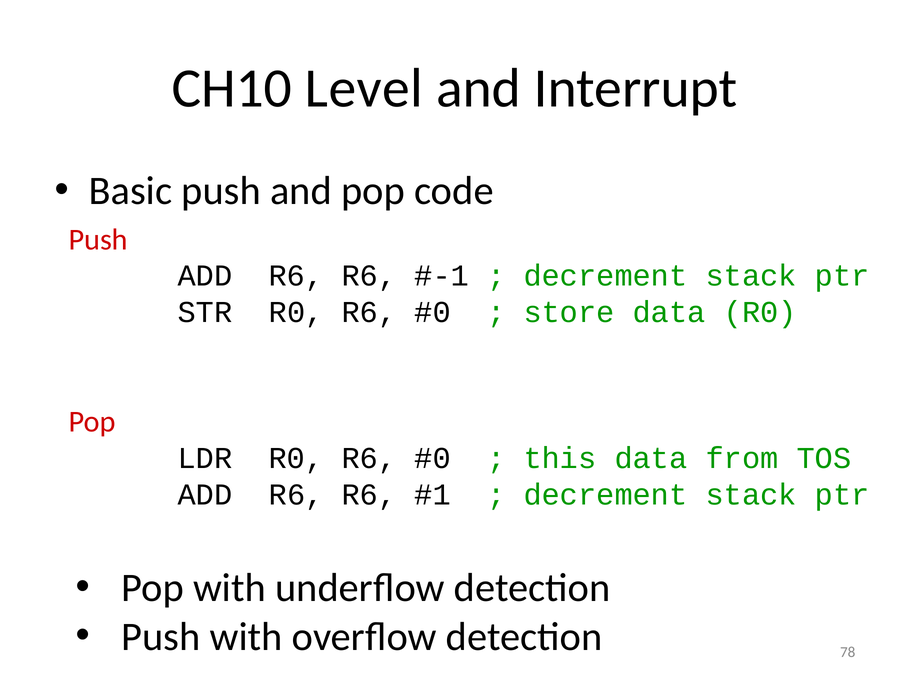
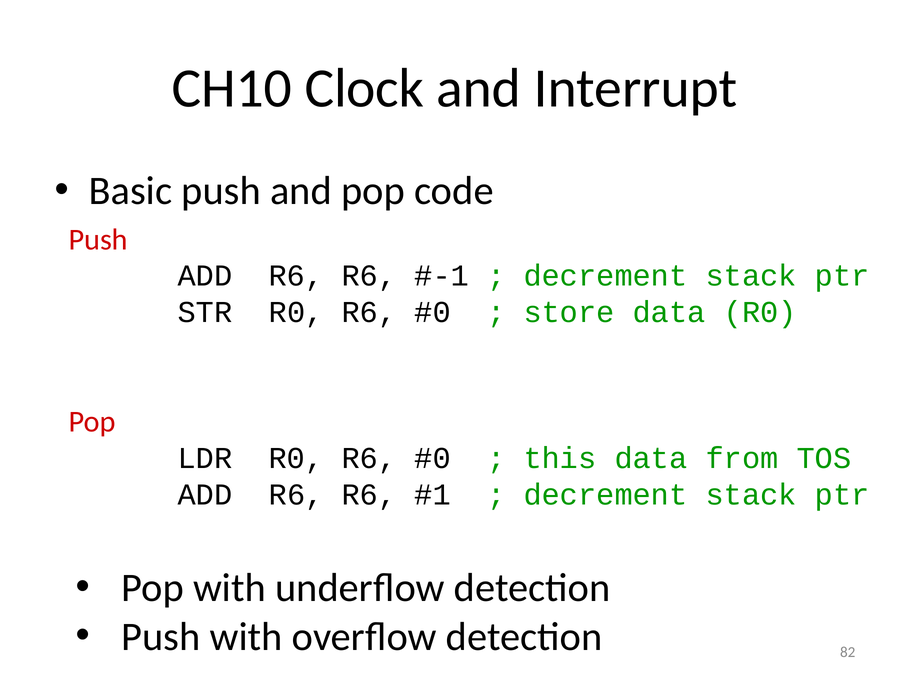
Level: Level -> Clock
78: 78 -> 82
